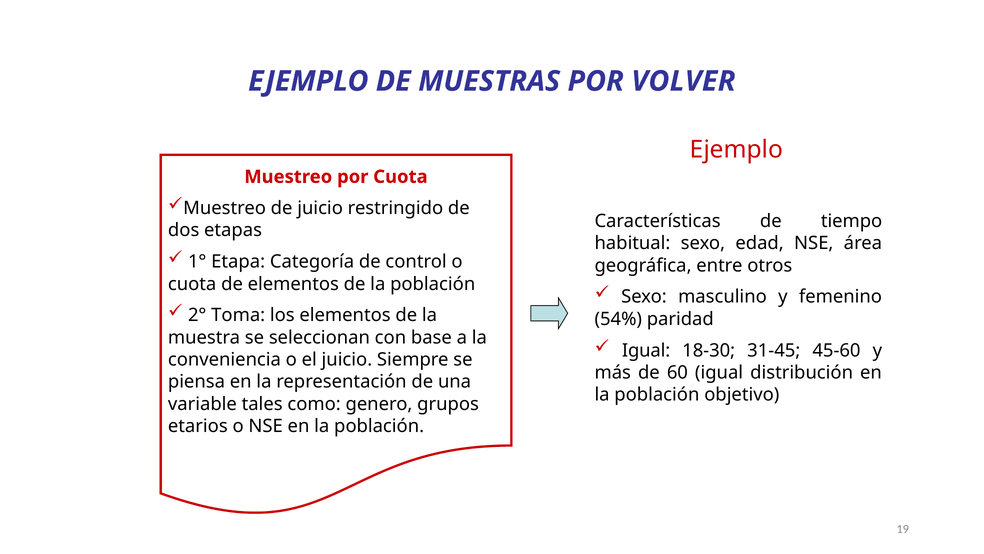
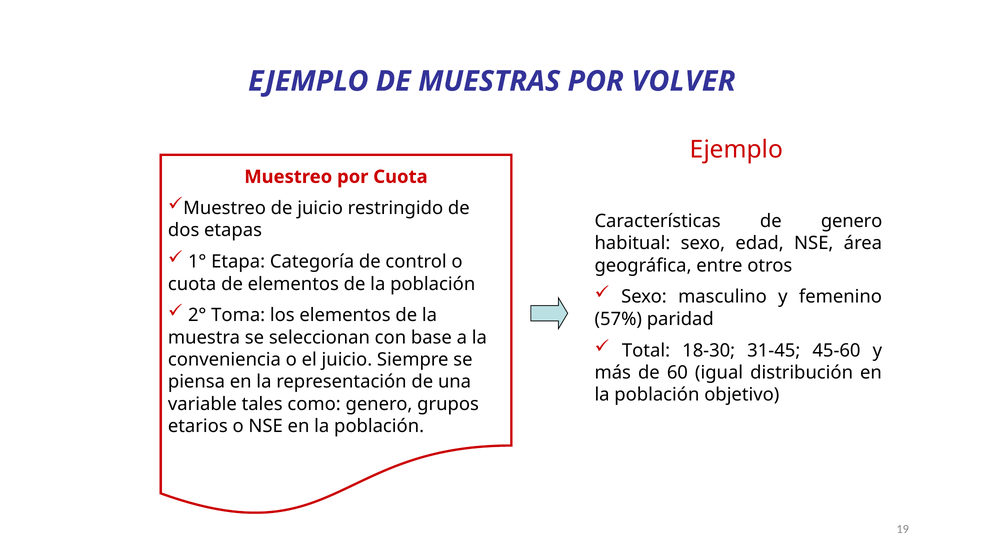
de tiempo: tiempo -> genero
54%: 54% -> 57%
Igual at (646, 350): Igual -> Total
